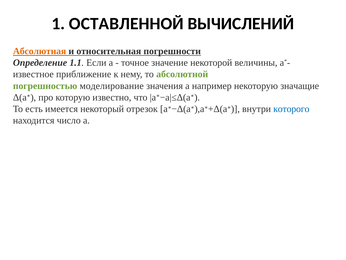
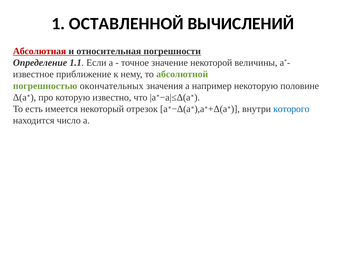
Абсолютная colour: orange -> red
моделирование: моделирование -> окончательных
значащие: значащие -> половине
